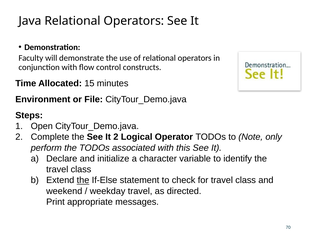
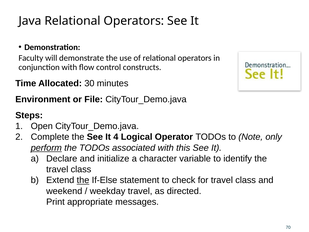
15: 15 -> 30
It 2: 2 -> 4
perform underline: none -> present
